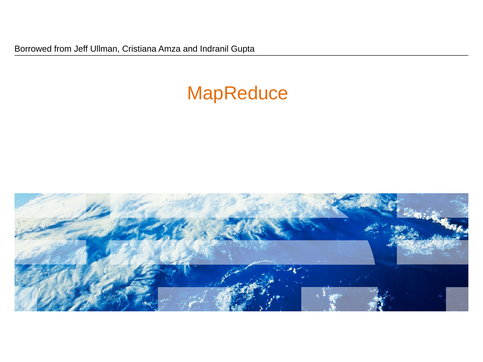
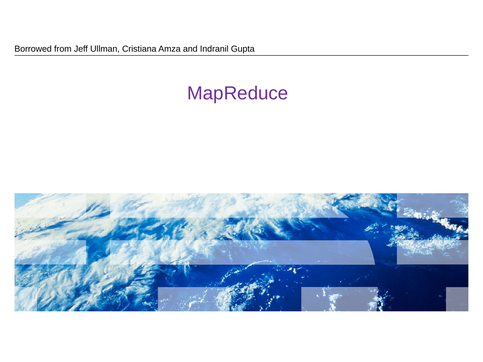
MapReduce colour: orange -> purple
